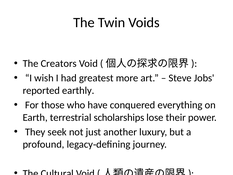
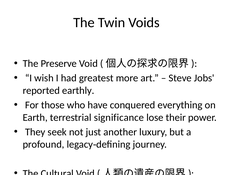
Creators: Creators -> Preserve
scholarships: scholarships -> significance
